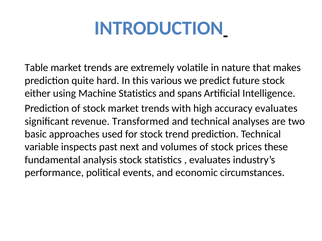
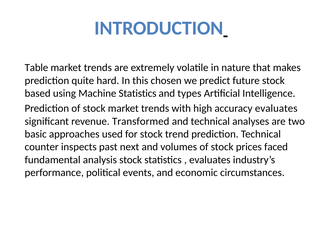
various: various -> chosen
either: either -> based
spans: spans -> types
variable: variable -> counter
these: these -> faced
